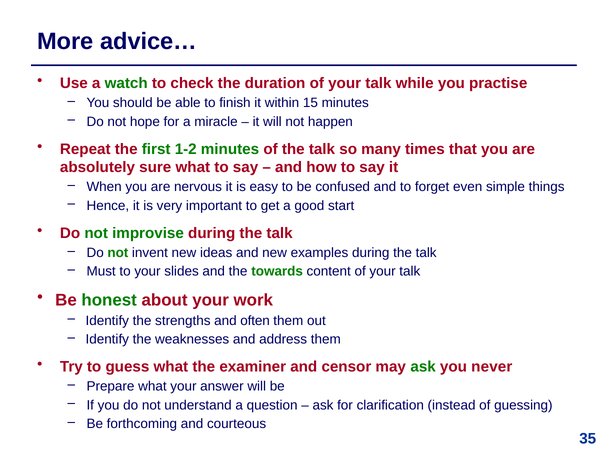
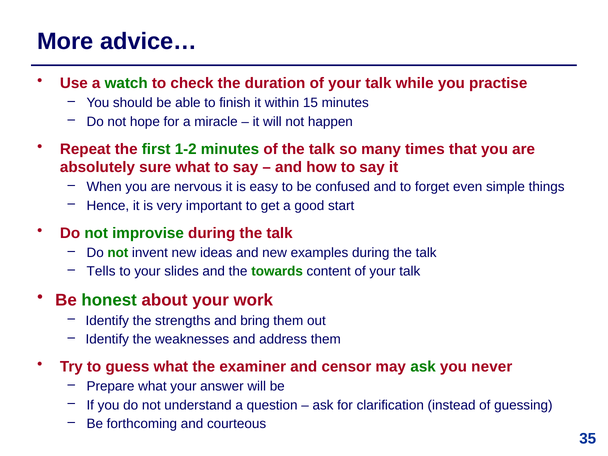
Must: Must -> Tells
often: often -> bring
